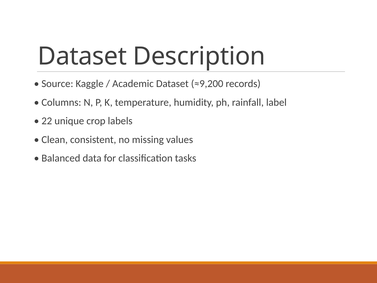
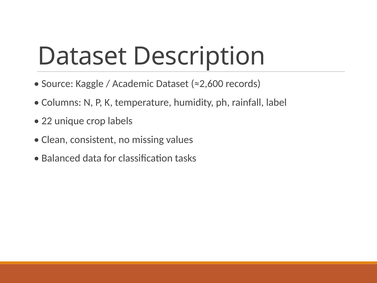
≈9,200: ≈9,200 -> ≈2,600
